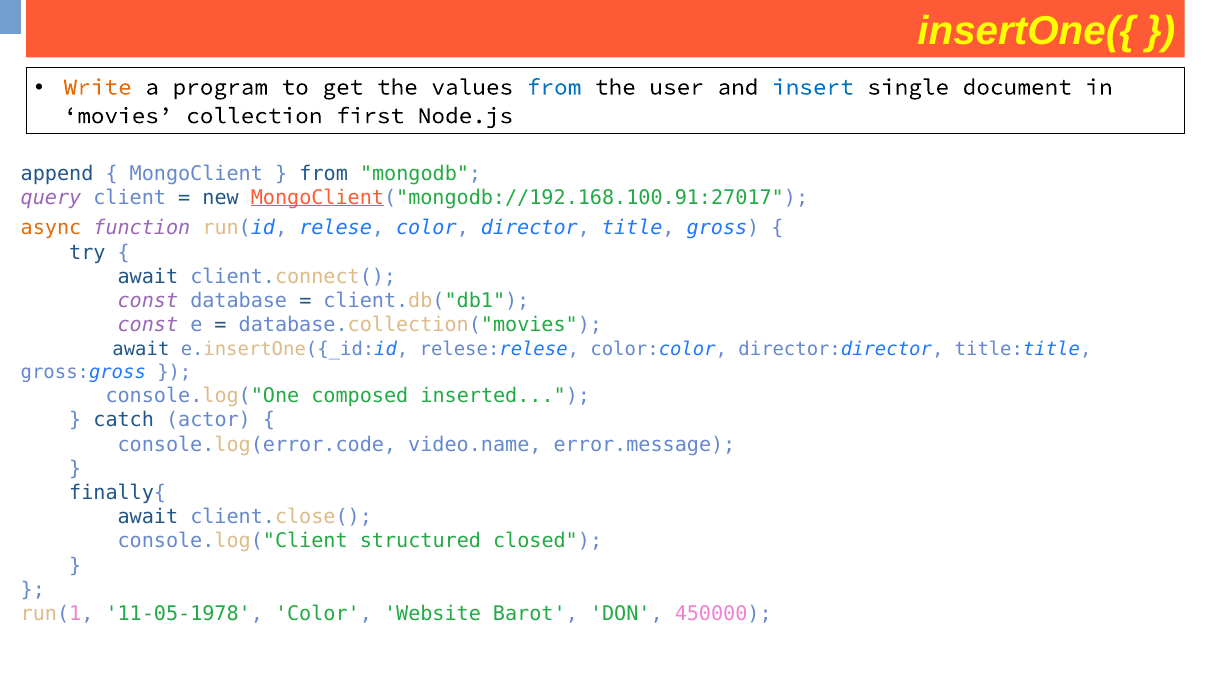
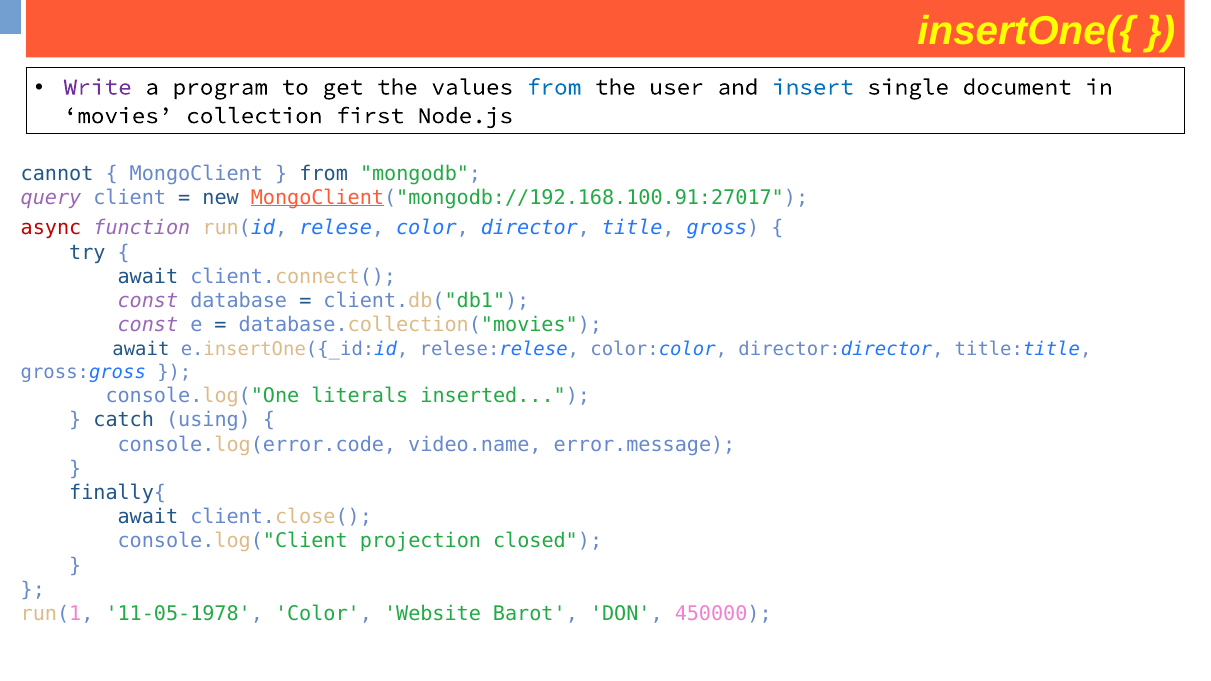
Write colour: orange -> purple
append: append -> cannot
async colour: orange -> red
composed: composed -> literals
actor: actor -> using
structured: structured -> projection
